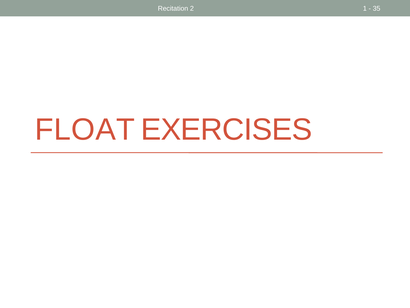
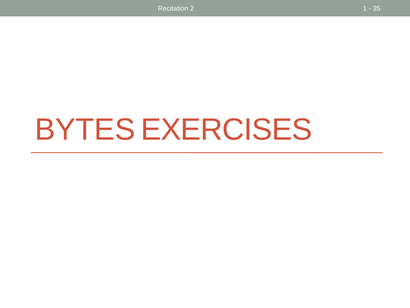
FLOAT: FLOAT -> BYTES
